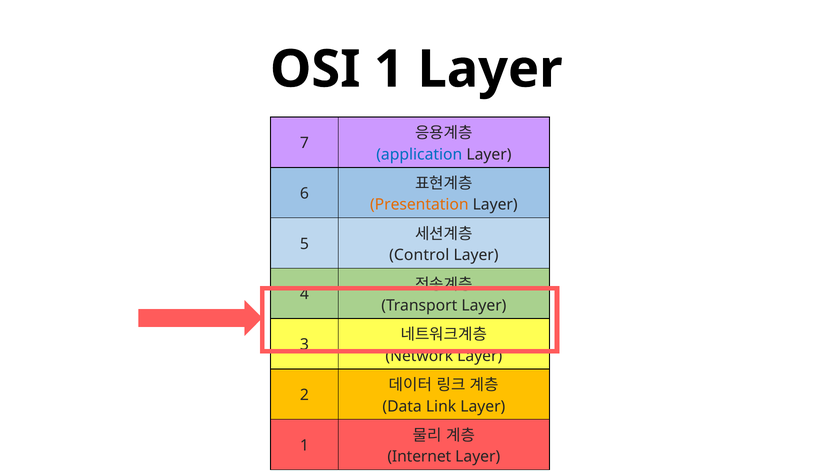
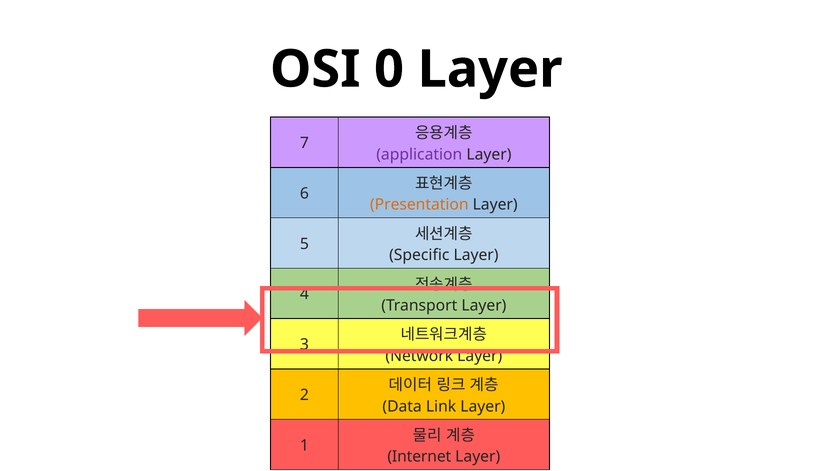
OSI 1: 1 -> 0
application colour: blue -> purple
Control: Control -> Specific
